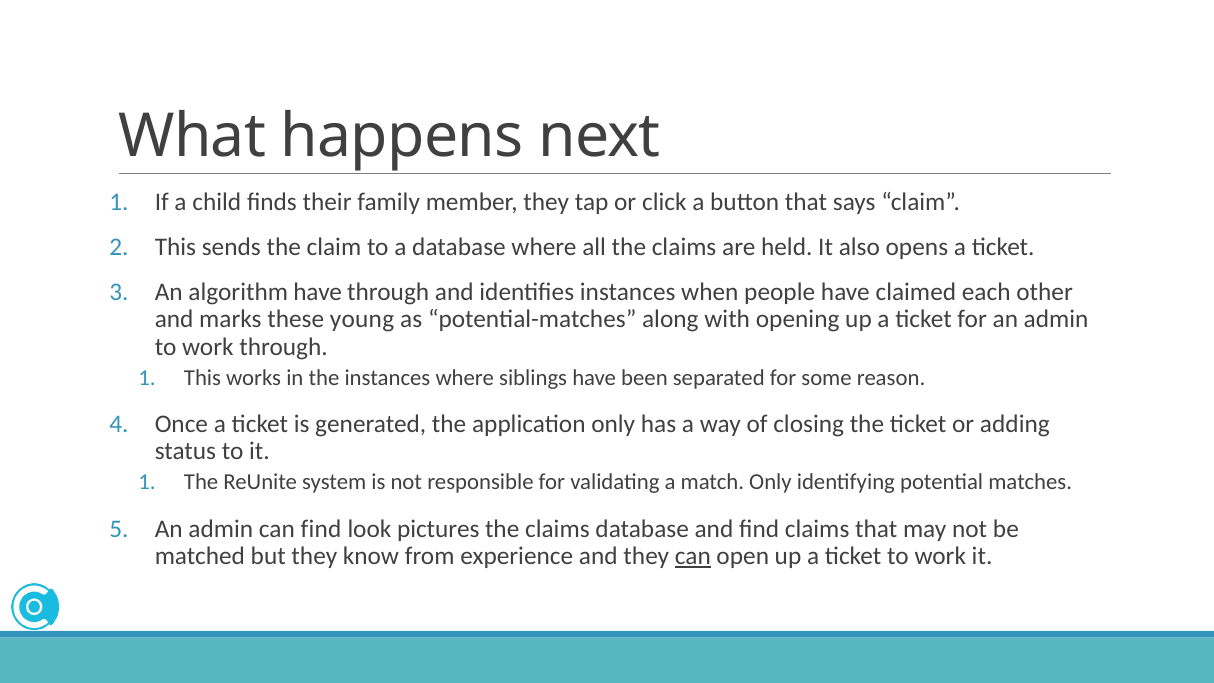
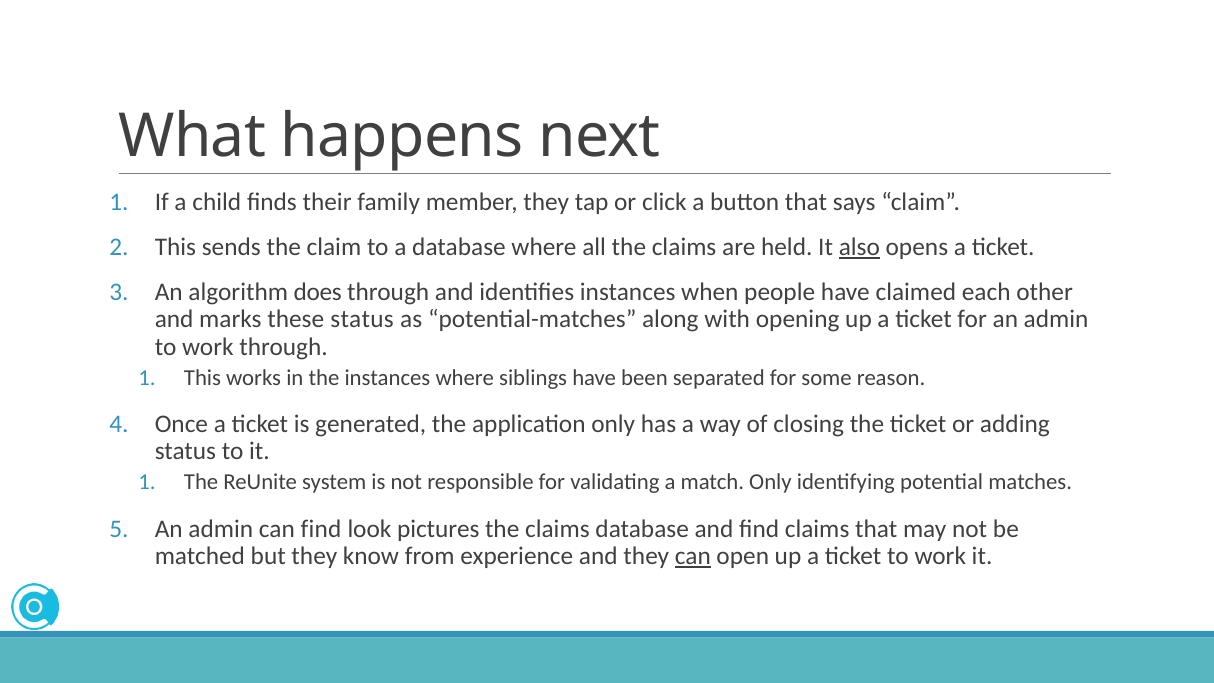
also underline: none -> present
algorithm have: have -> does
these young: young -> status
